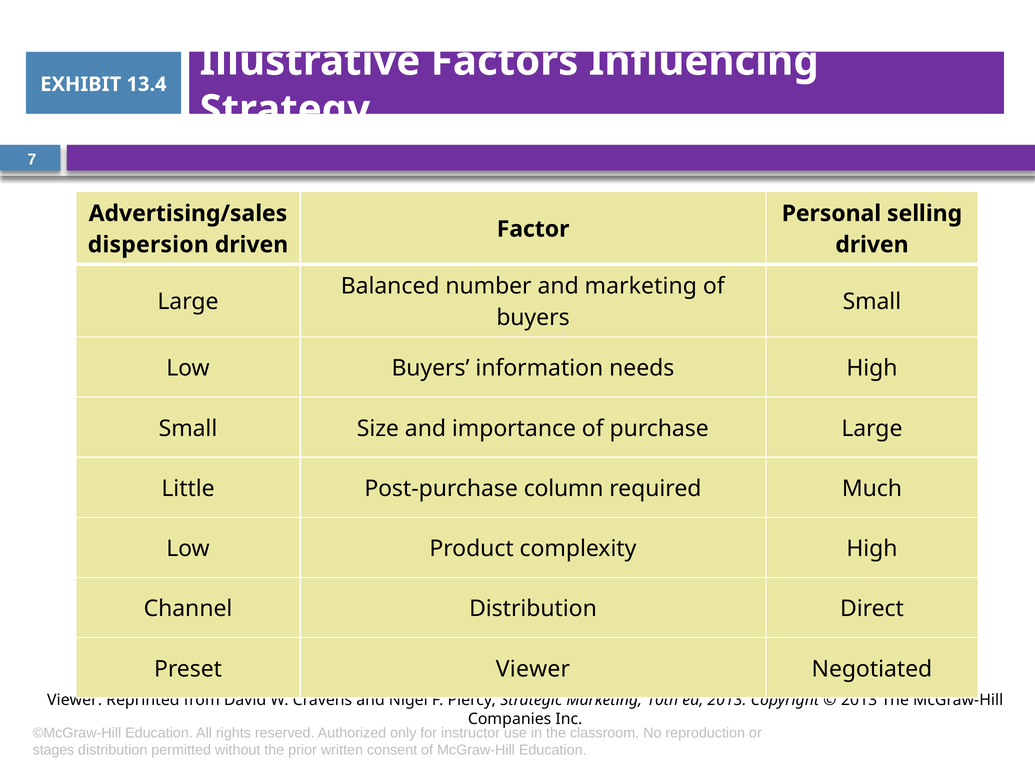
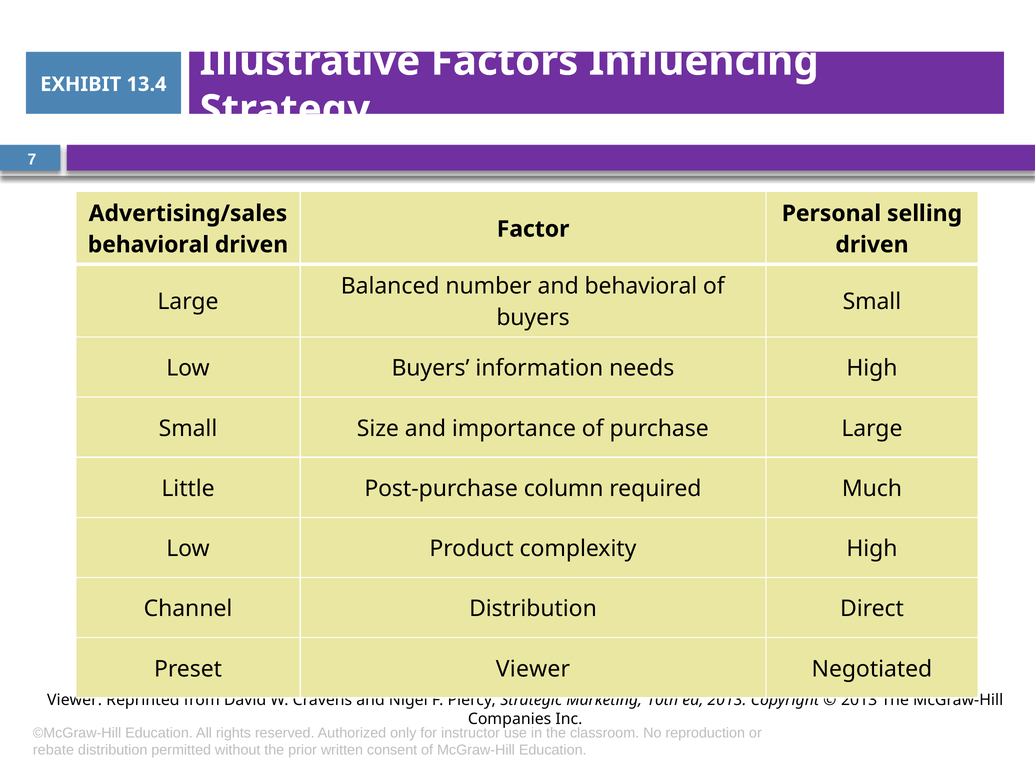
dispersion at (148, 245): dispersion -> behavioral
and marketing: marketing -> behavioral
stages: stages -> rebate
